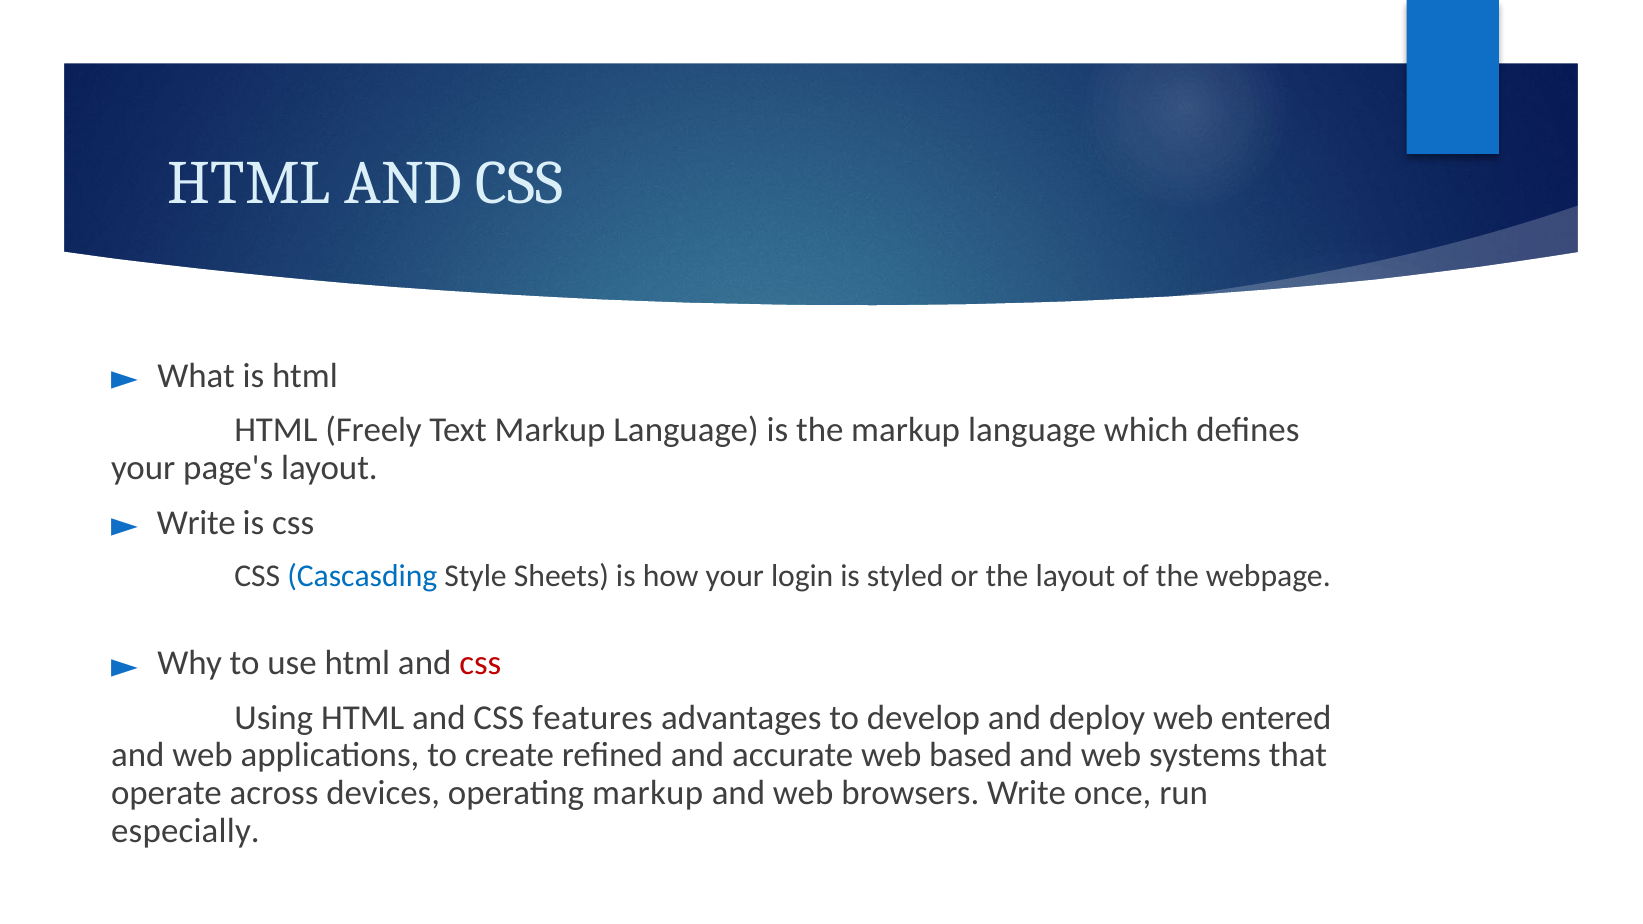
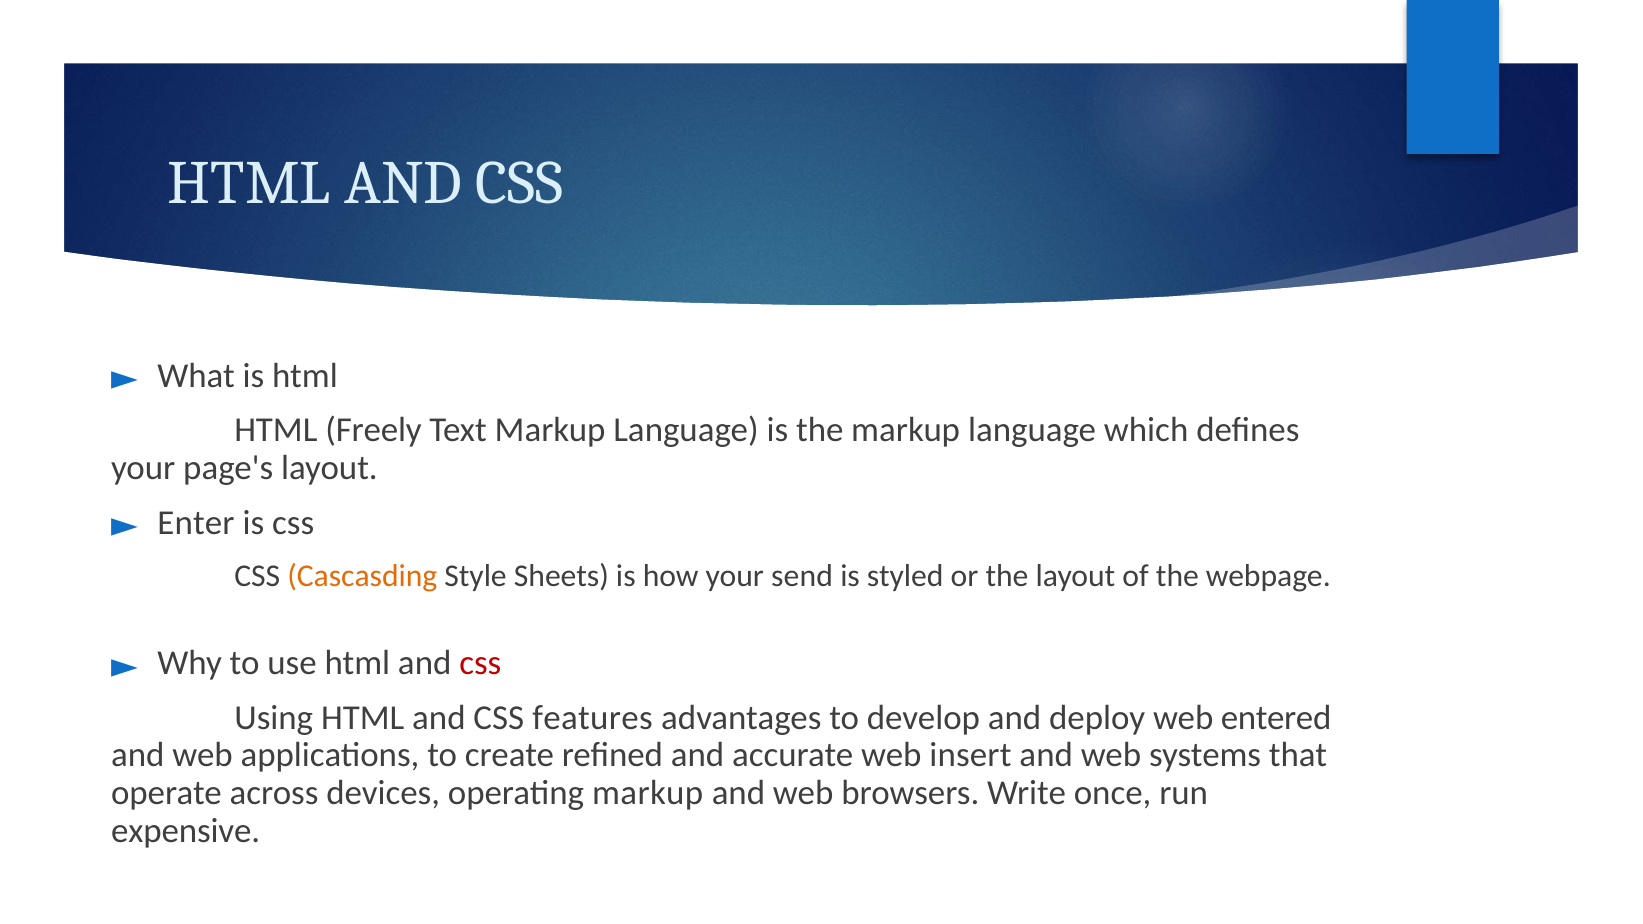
Write at (196, 523): Write -> Enter
Cascasding colour: blue -> orange
login: login -> send
based: based -> insert
especially: especially -> expensive
